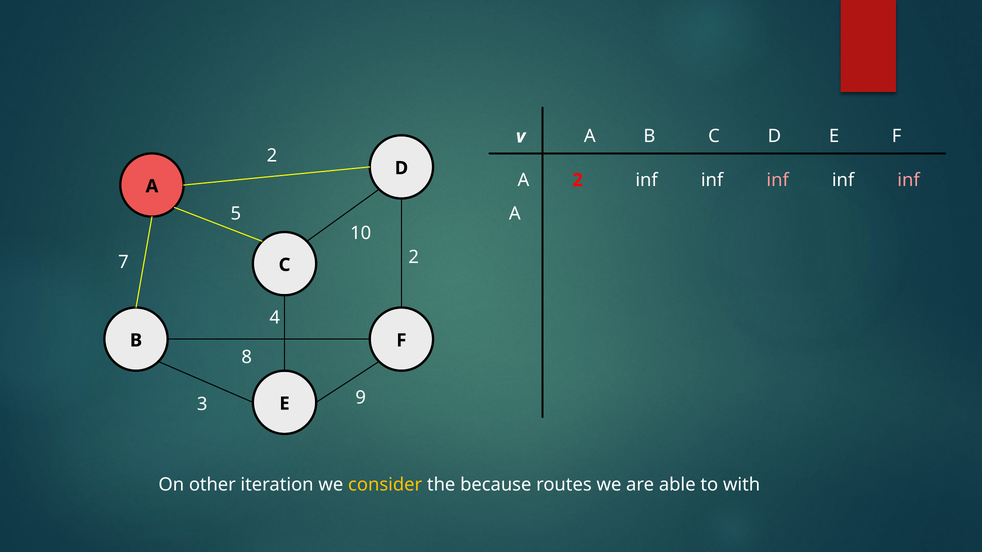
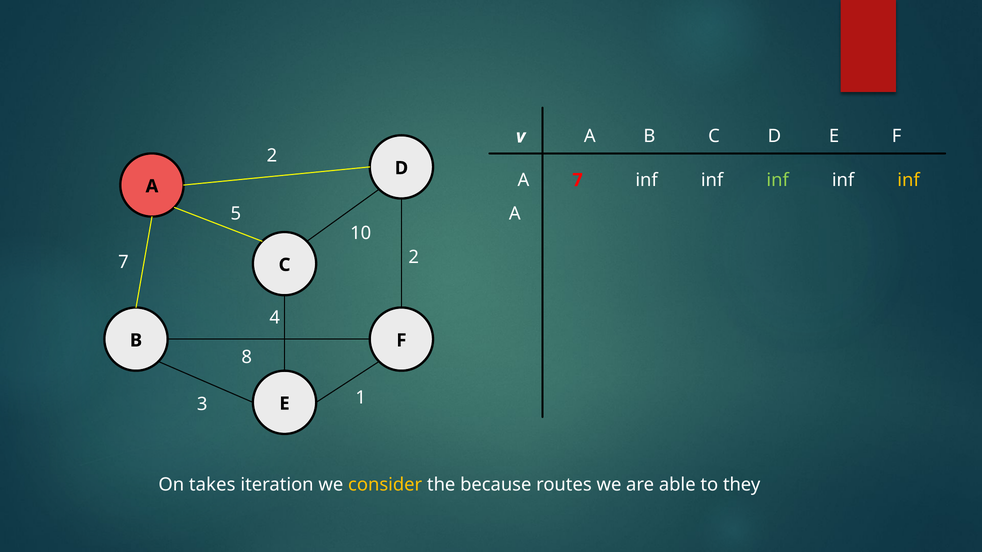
A 2: 2 -> 7
inf at (778, 180) colour: pink -> light green
inf at (909, 180) colour: pink -> yellow
9: 9 -> 1
other: other -> takes
with: with -> they
